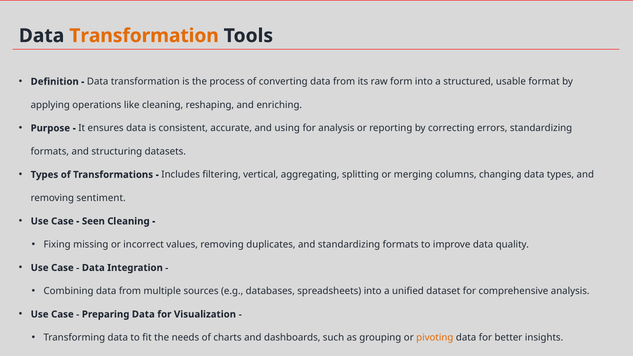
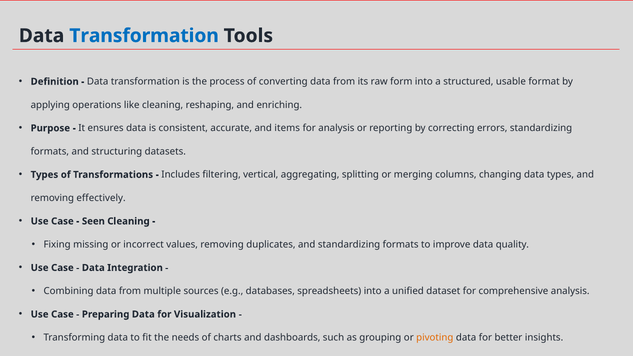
Transformation at (144, 36) colour: orange -> blue
using: using -> items
sentiment: sentiment -> effectively
